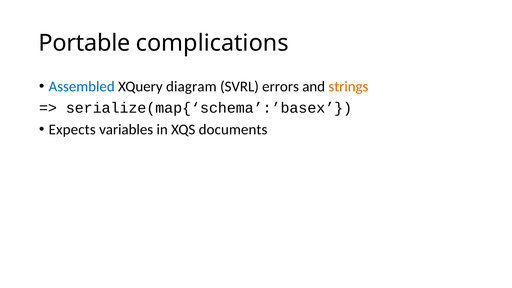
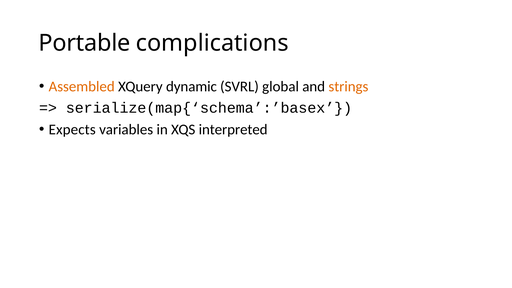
Assembled colour: blue -> orange
diagram: diagram -> dynamic
errors: errors -> global
documents: documents -> interpreted
